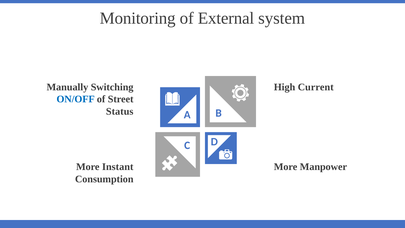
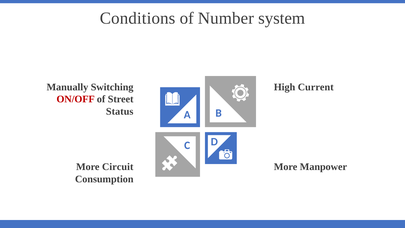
Monitoring: Monitoring -> Conditions
External: External -> Number
ON/OFF colour: blue -> red
Instant: Instant -> Circuit
